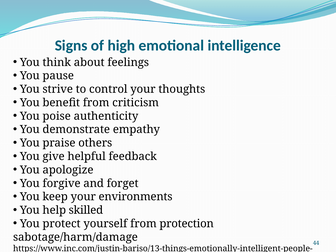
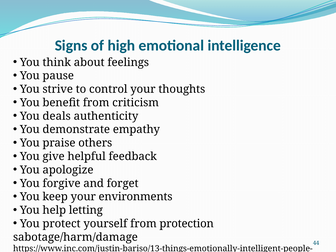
poise: poise -> deals
skilled: skilled -> letting
